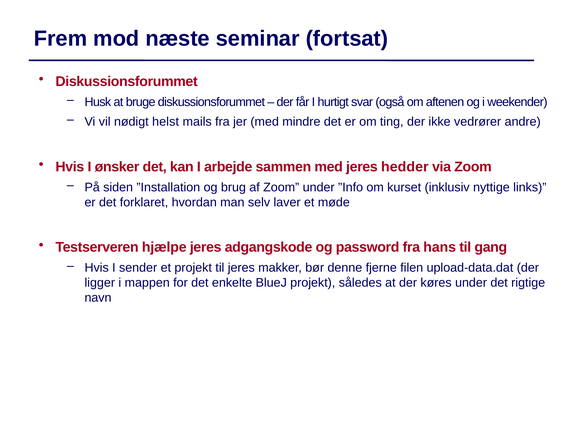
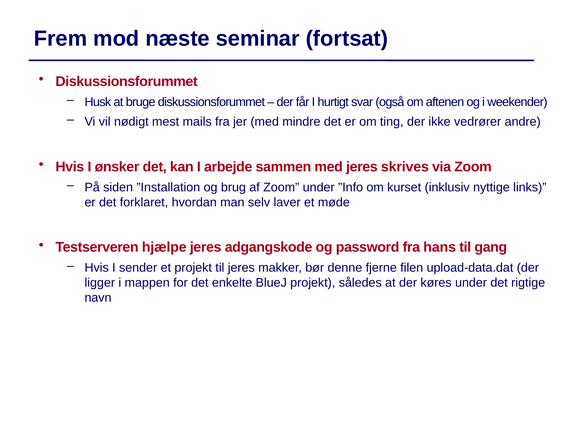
helst: helst -> mest
hedder: hedder -> skrives
